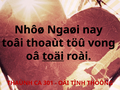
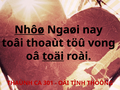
Nhôø underline: none -> present
